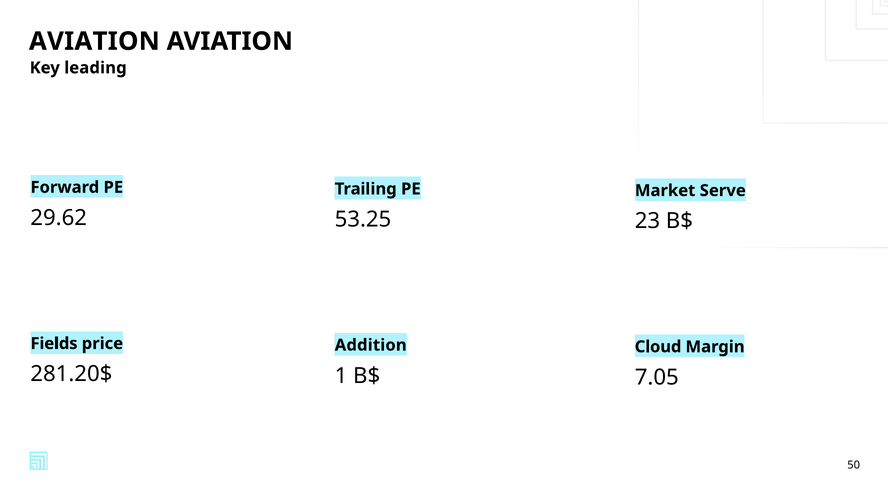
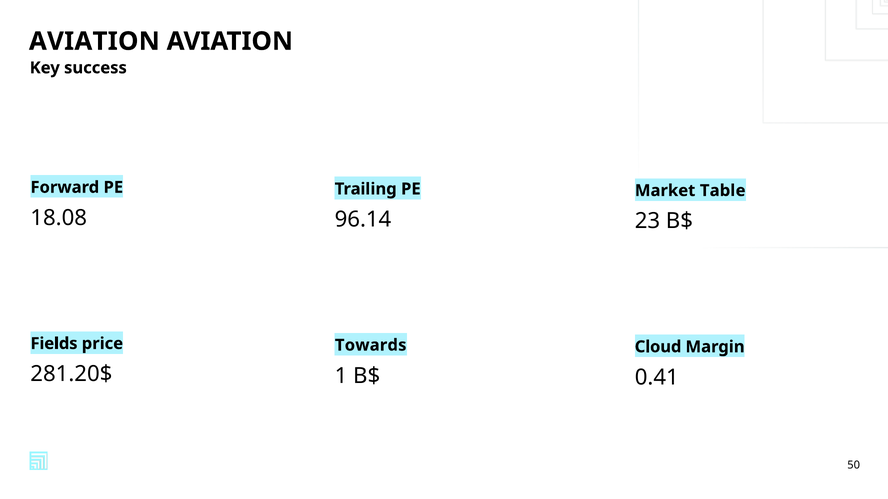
leading: leading -> success
Serve: Serve -> Table
29.62: 29.62 -> 18.08
53.25: 53.25 -> 96.14
Addition: Addition -> Towards
7.05: 7.05 -> 0.41
